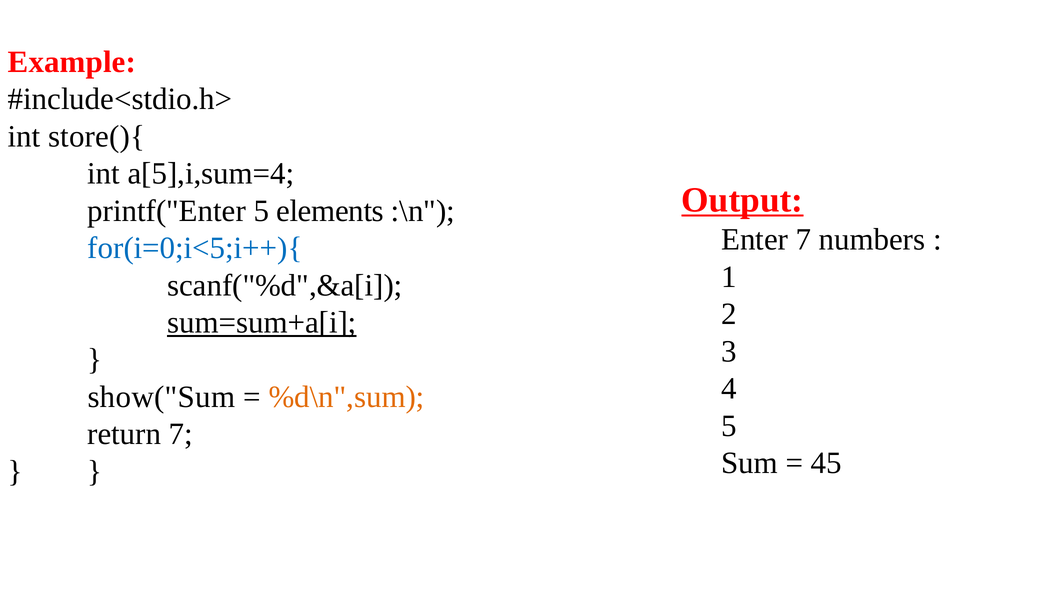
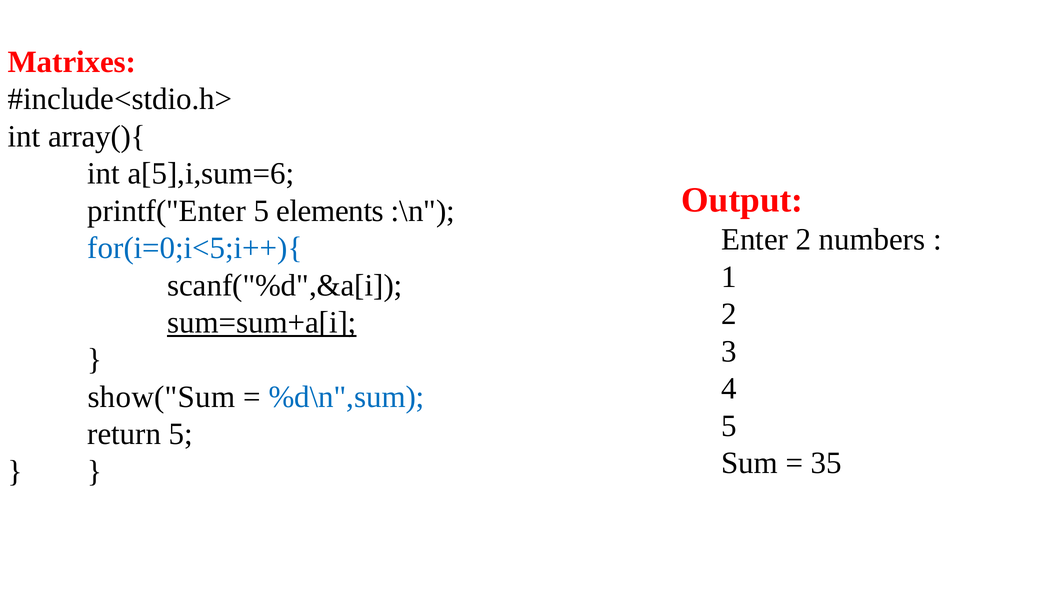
Example: Example -> Matrixes
store(){: store(){ -> array(){
a[5],i,sum=4: a[5],i,sum=4 -> a[5],i,sum=6
Output underline: present -> none
Enter 7: 7 -> 2
%d\n",sum colour: orange -> blue
return 7: 7 -> 5
45: 45 -> 35
